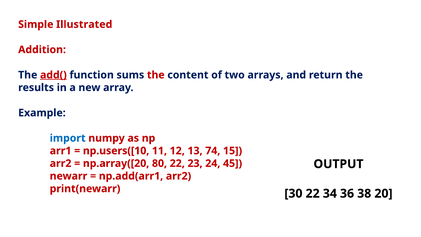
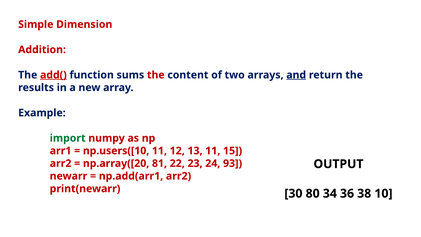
Illustrated: Illustrated -> Dimension
and underline: none -> present
import colour: blue -> green
13 74: 74 -> 11
80: 80 -> 81
45: 45 -> 93
30 22: 22 -> 80
20: 20 -> 10
